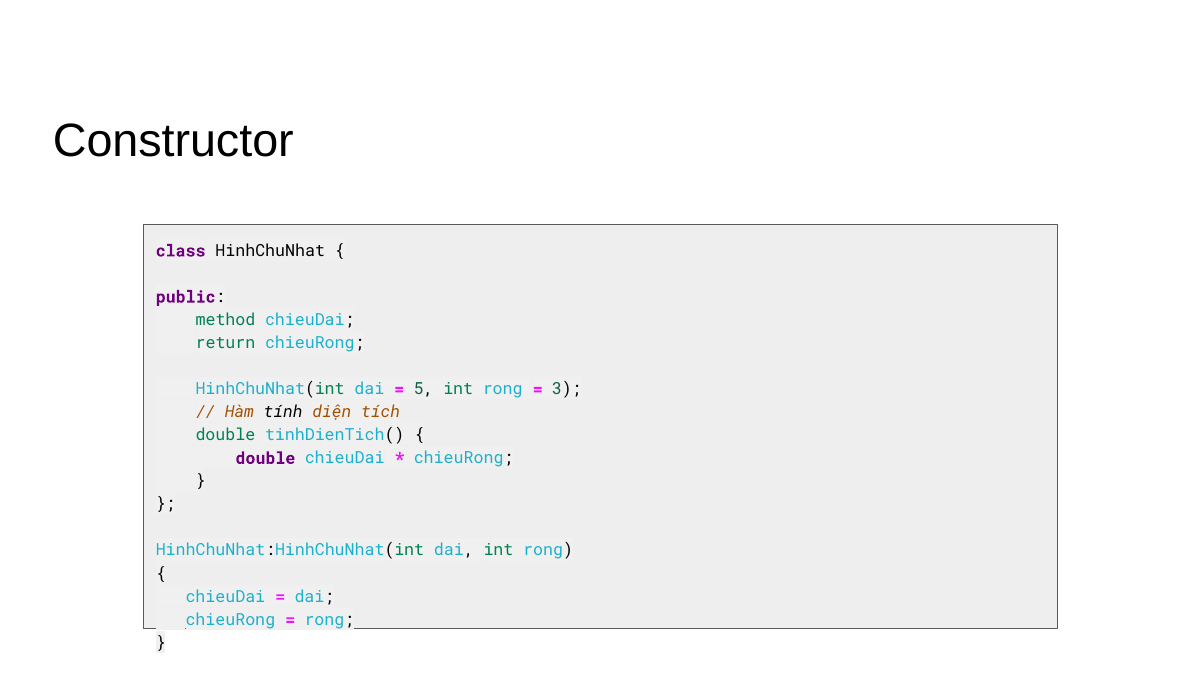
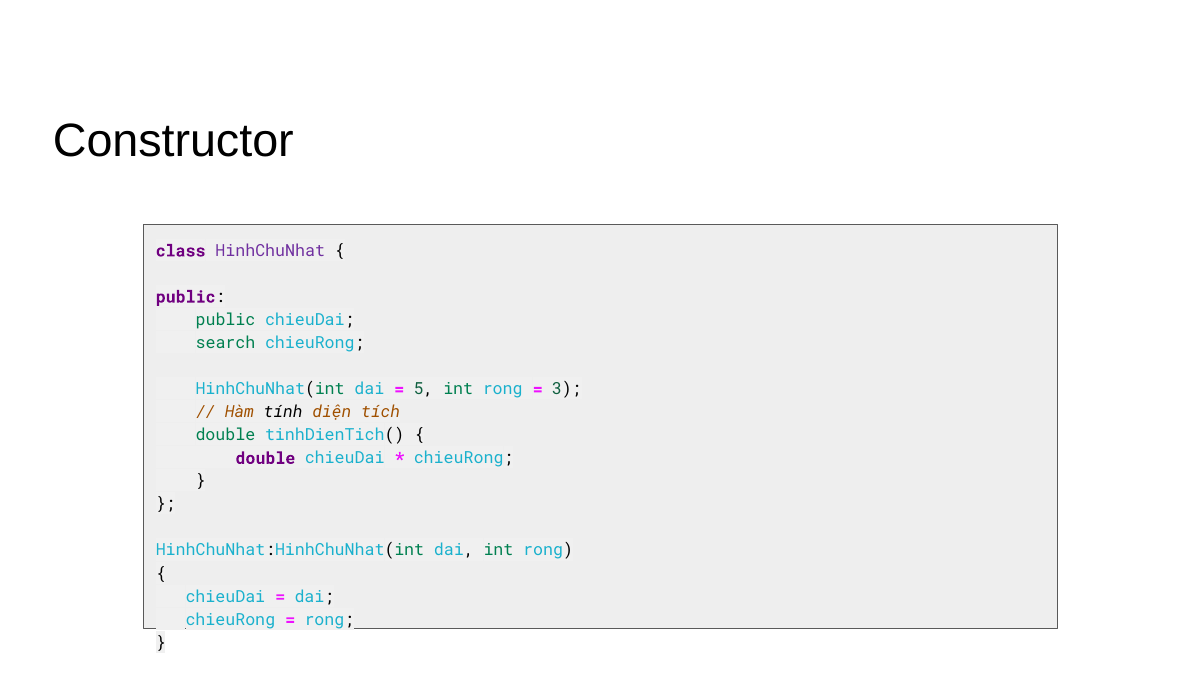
HinhChuNhat colour: black -> purple
method at (226, 320): method -> public
return: return -> search
